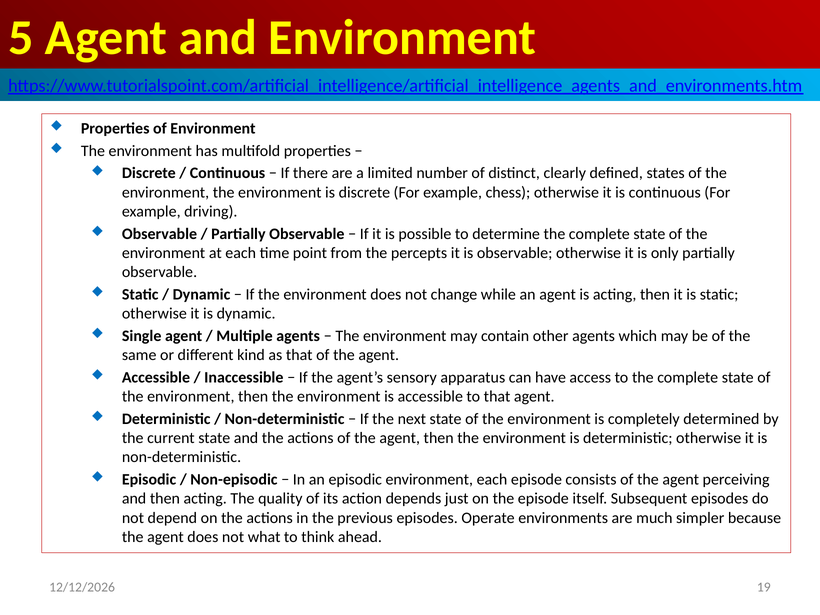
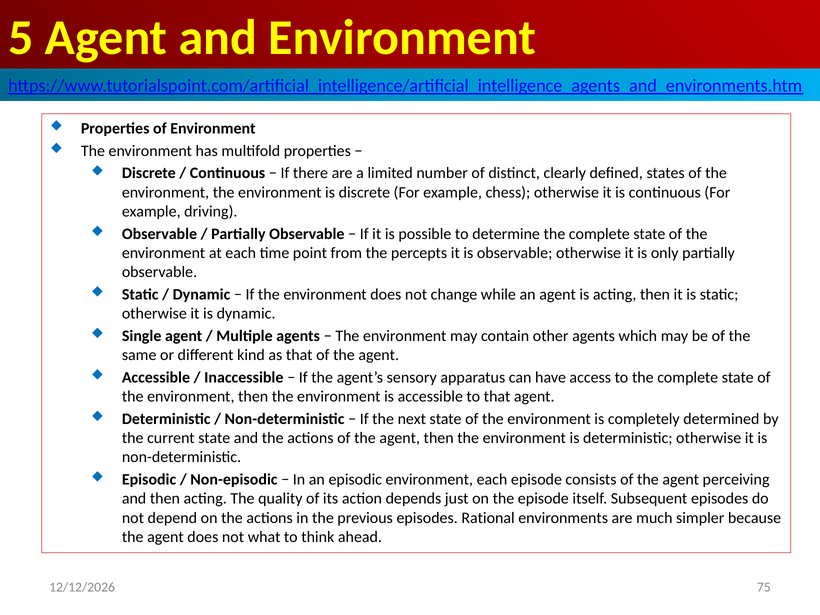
Operate: Operate -> Rational
19: 19 -> 75
